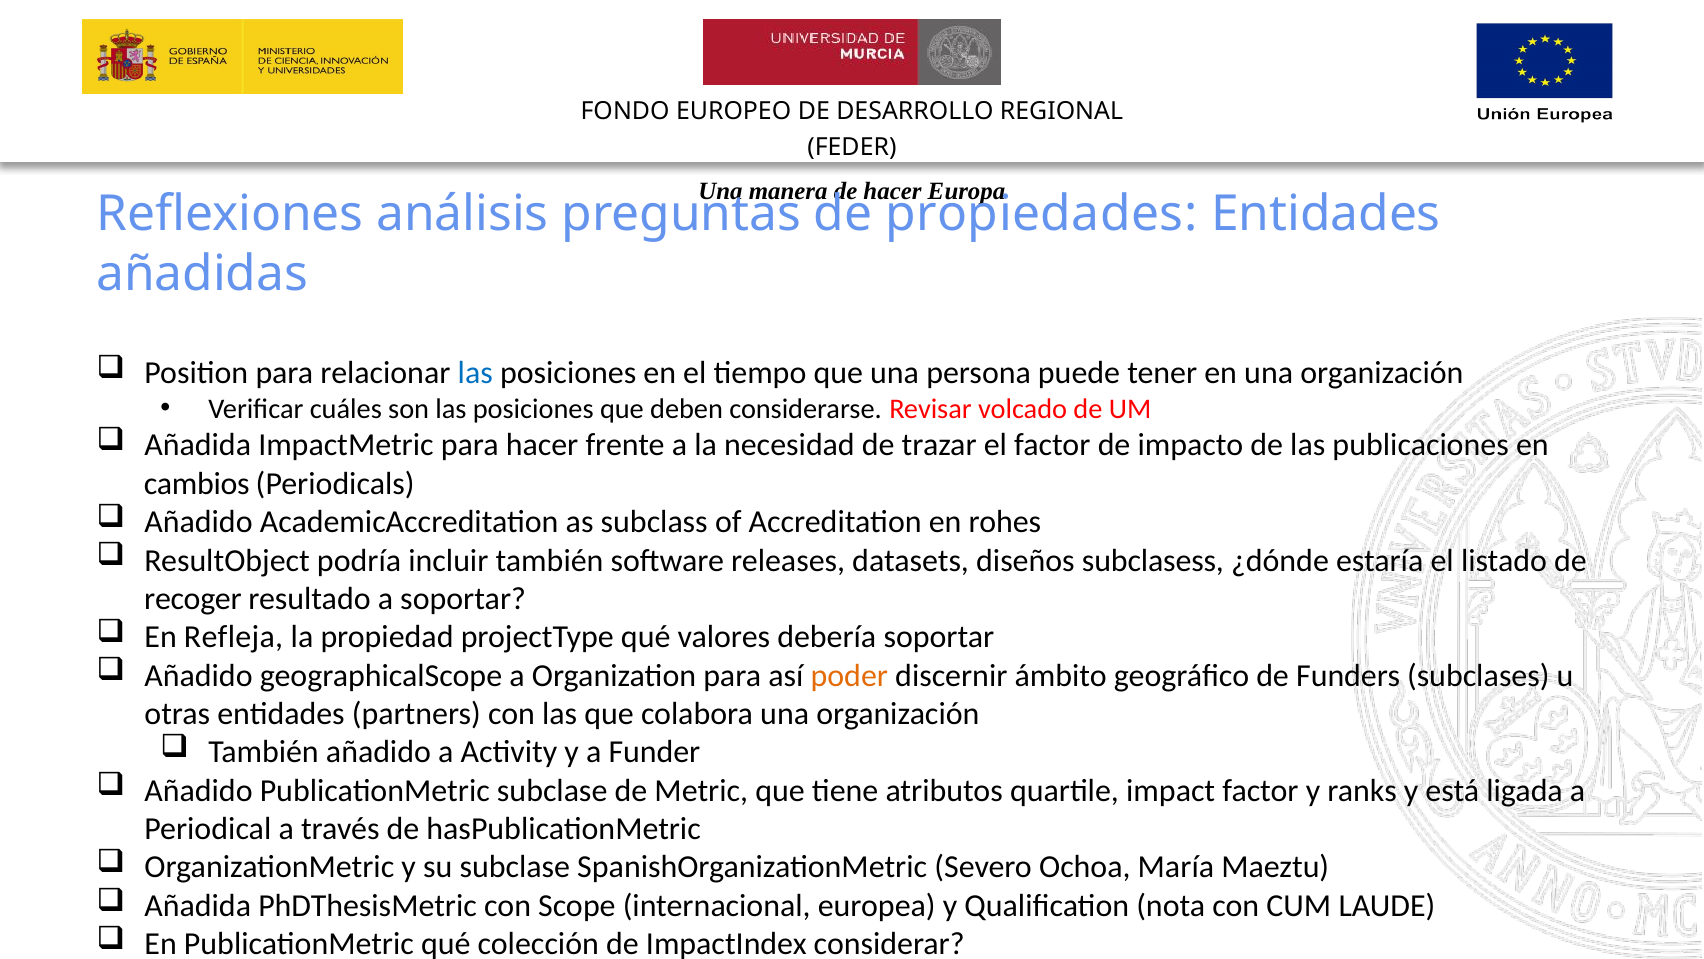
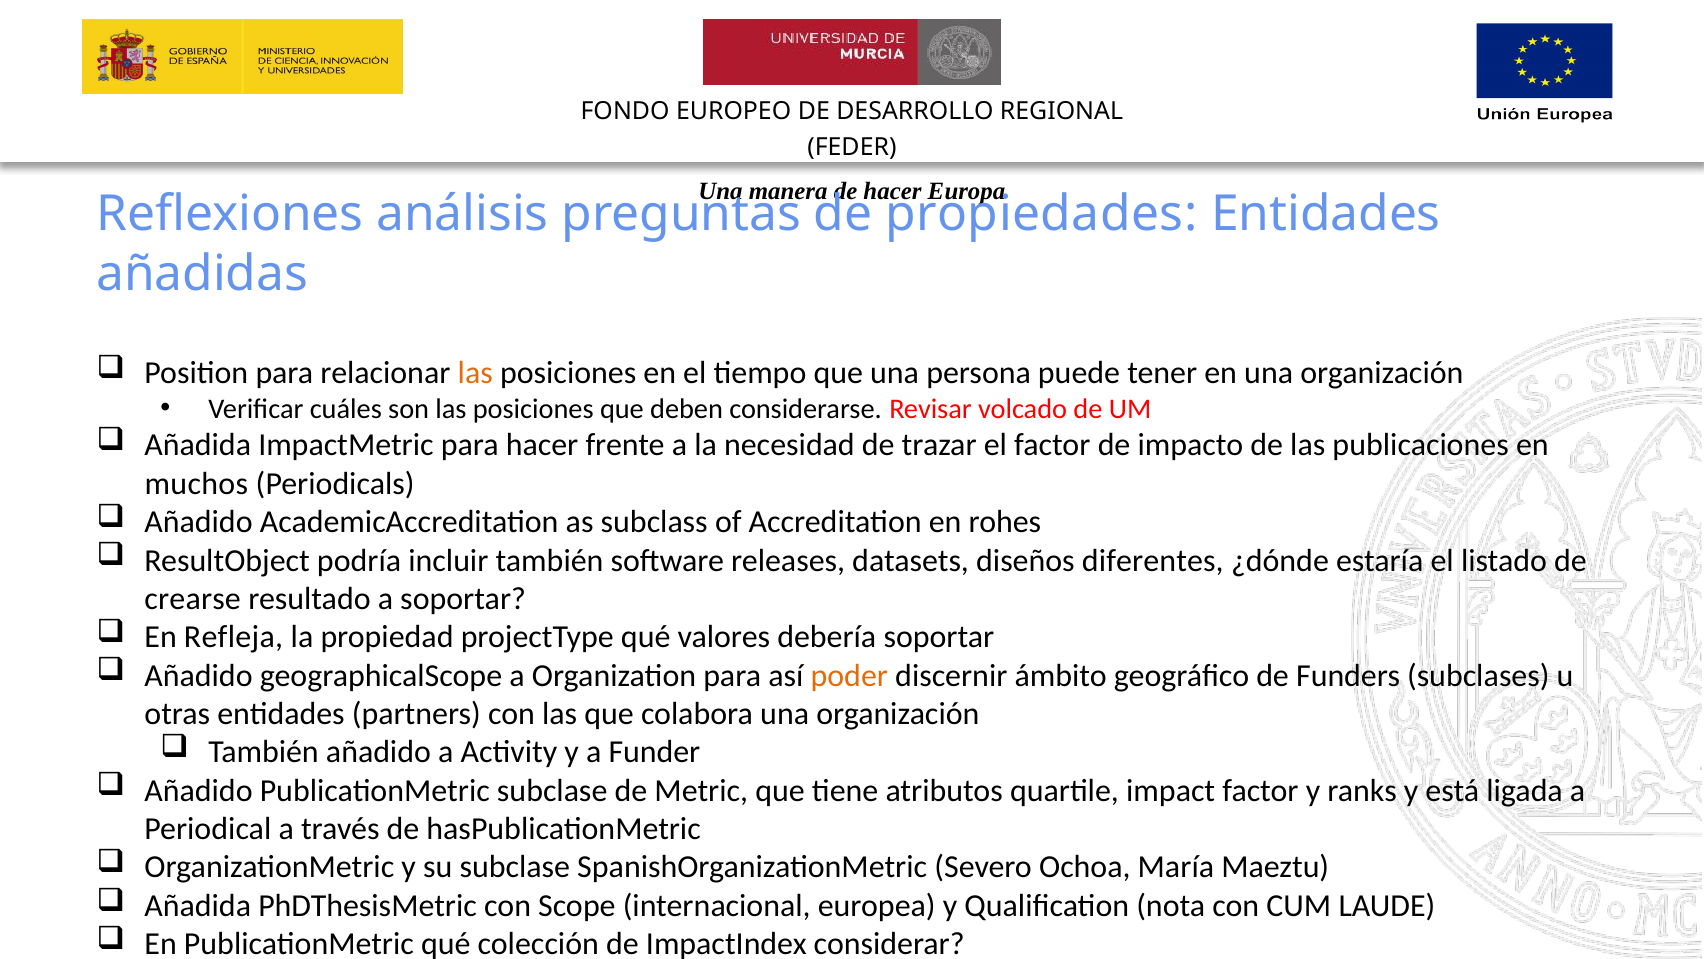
las at (475, 373) colour: blue -> orange
cambios: cambios -> muchos
subclasess: subclasess -> diferentes
recoger: recoger -> crearse
